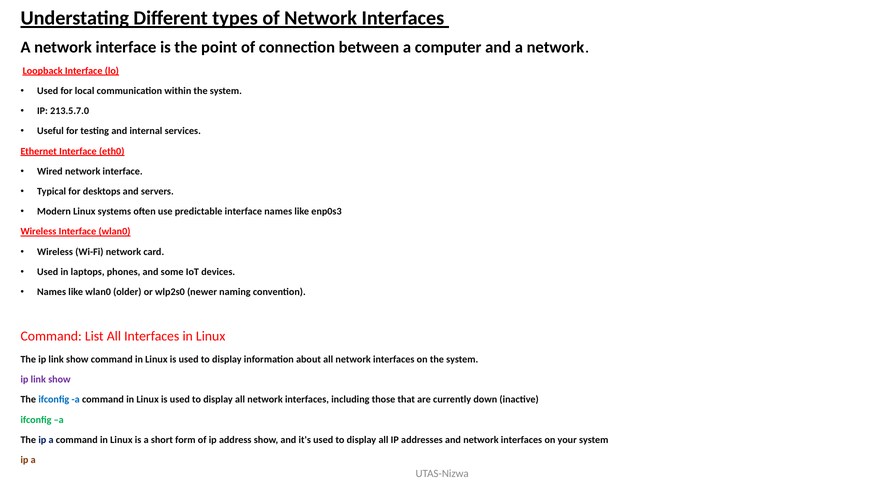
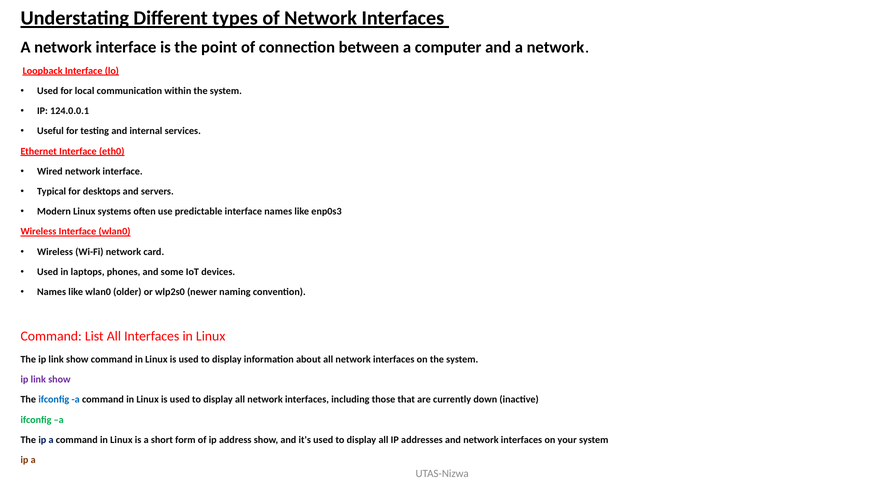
213.5.7.0: 213.5.7.0 -> 124.0.0.1
